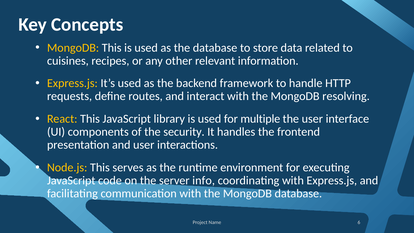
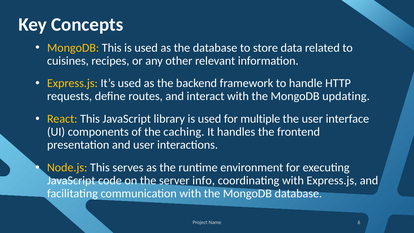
resolving: resolving -> updating
security: security -> caching
